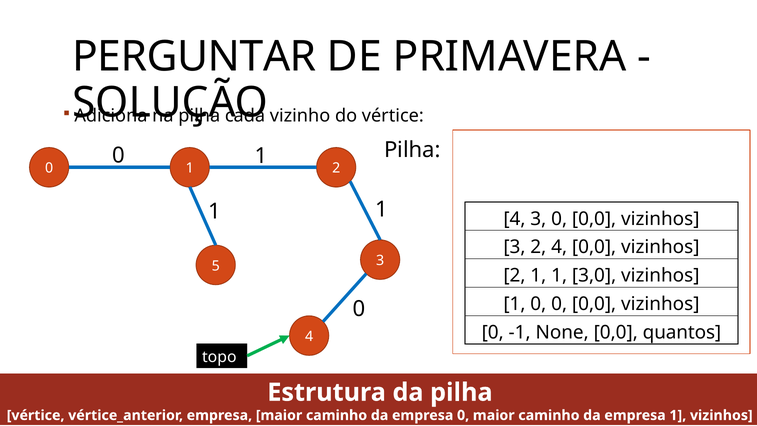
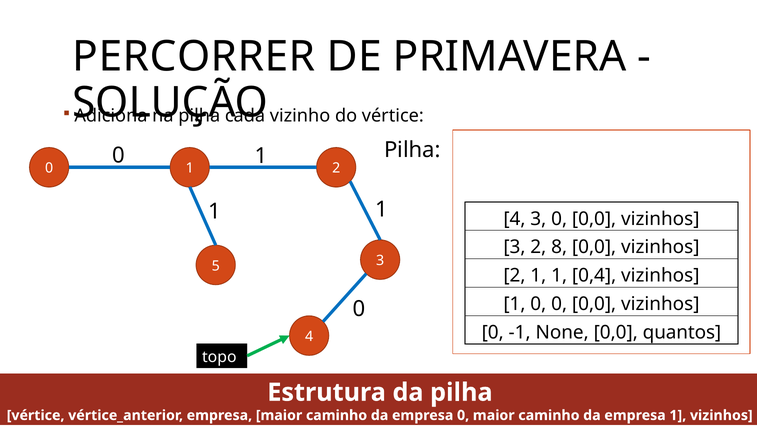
PERGUNTAR: PERGUNTAR -> PERCORRER
2 4: 4 -> 8
3,0: 3,0 -> 0,4
